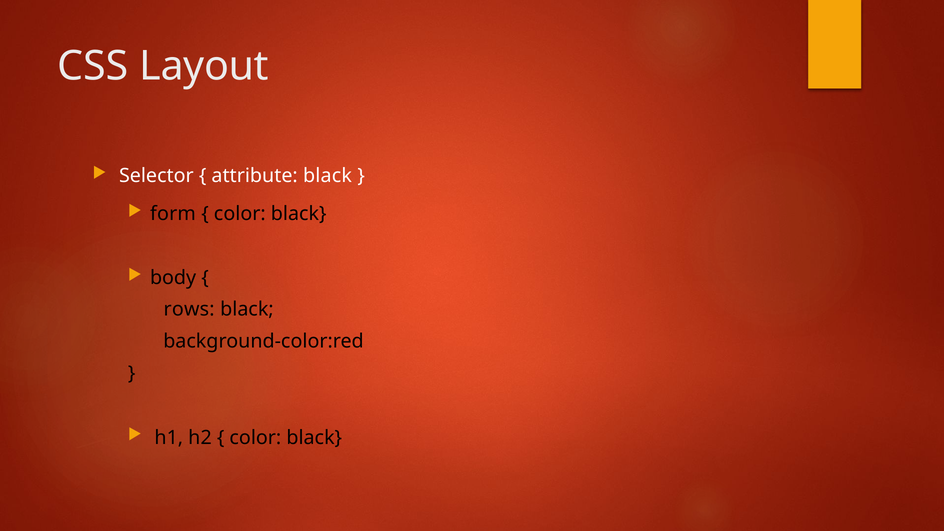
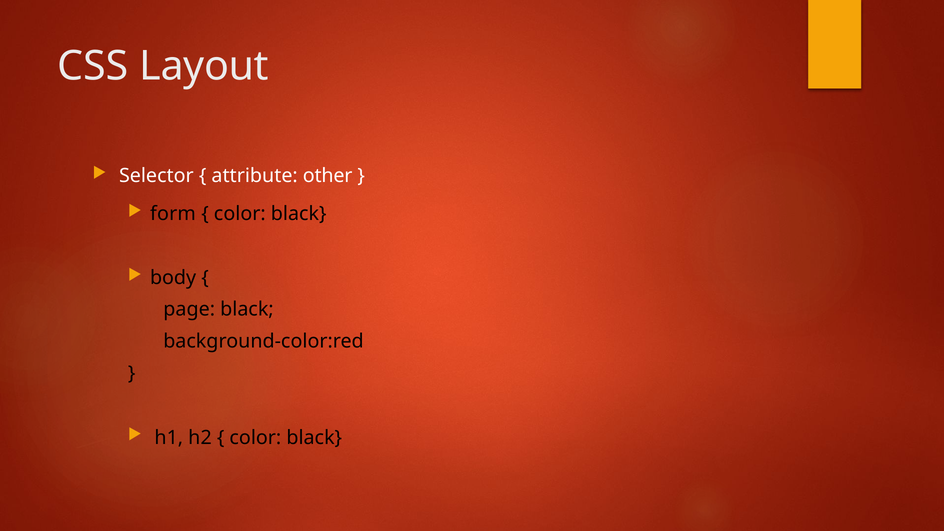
attribute black: black -> other
rows: rows -> page
